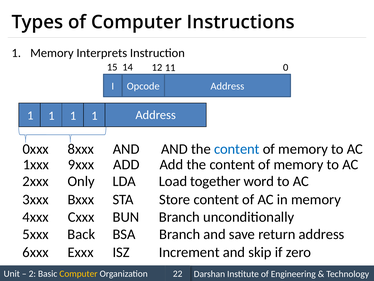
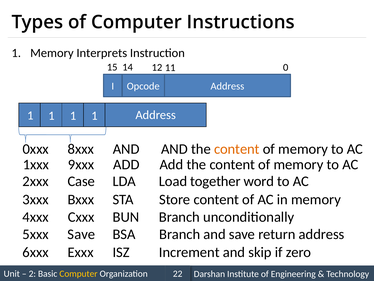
content at (237, 149) colour: blue -> orange
Only: Only -> Case
Back at (81, 234): Back -> Save
